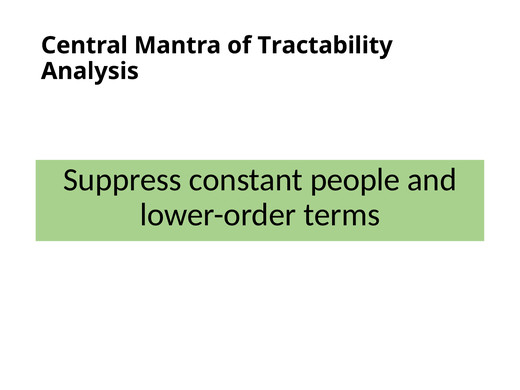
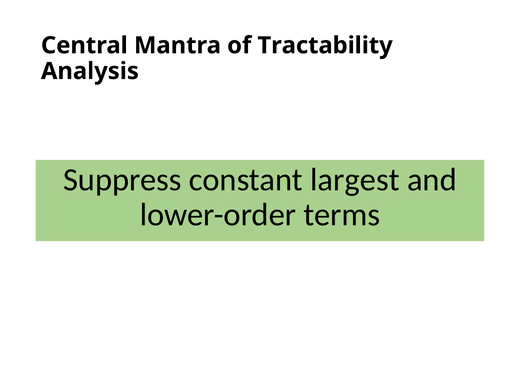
people: people -> largest
